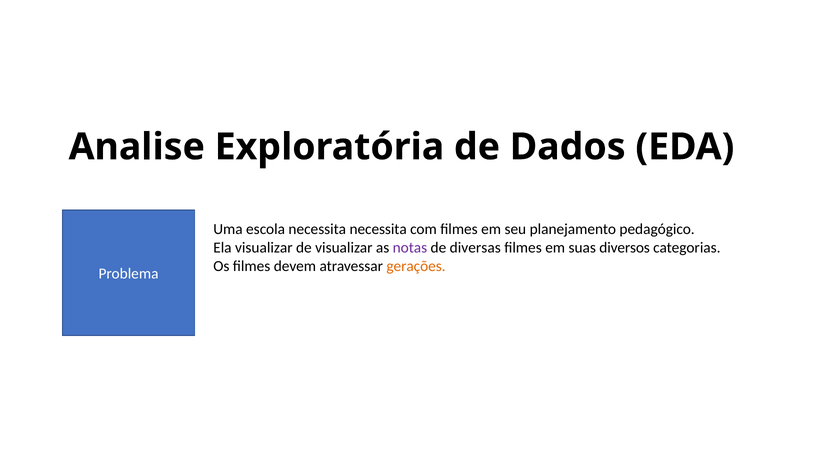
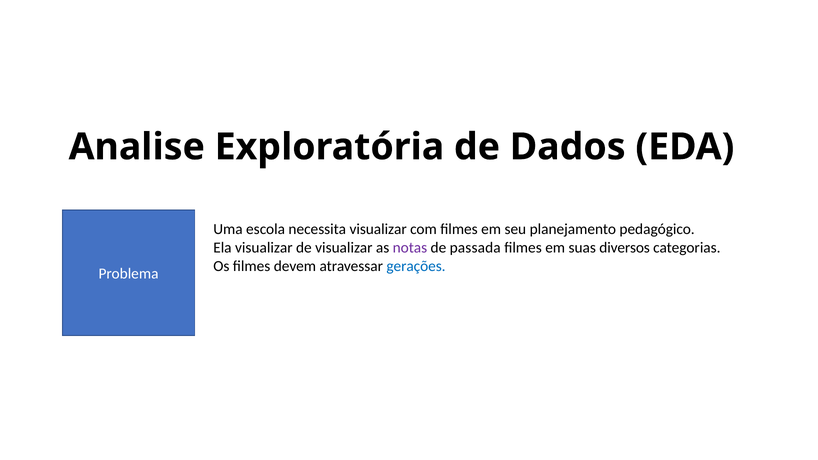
necessita necessita: necessita -> visualizar
diversas: diversas -> passada
gerações colour: orange -> blue
